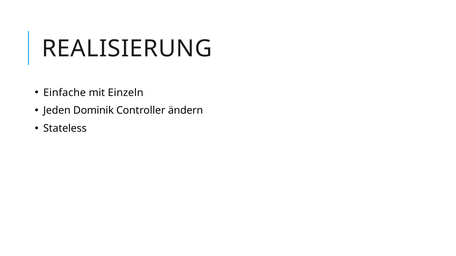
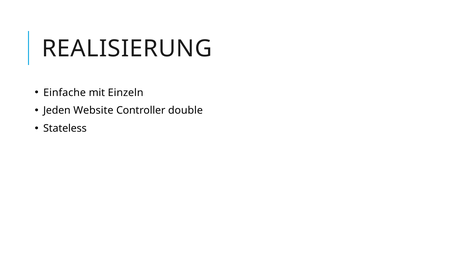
Dominik: Dominik -> Website
ändern: ändern -> double
